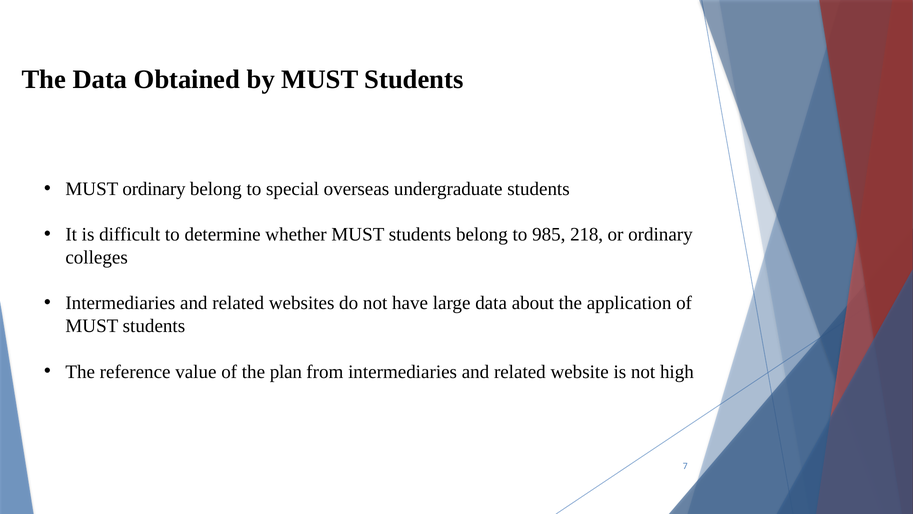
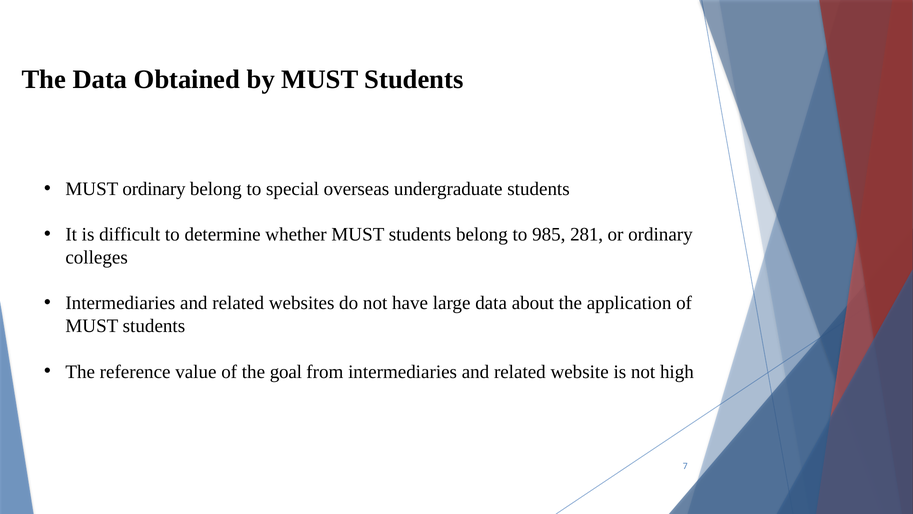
218: 218 -> 281
plan: plan -> goal
